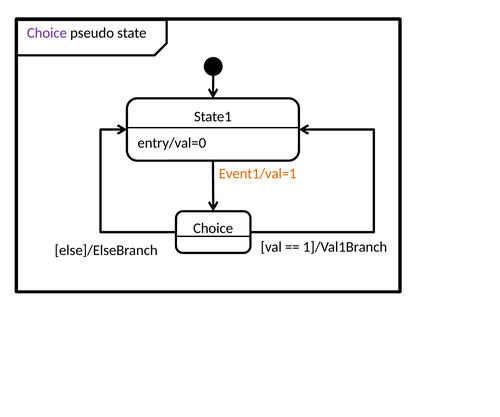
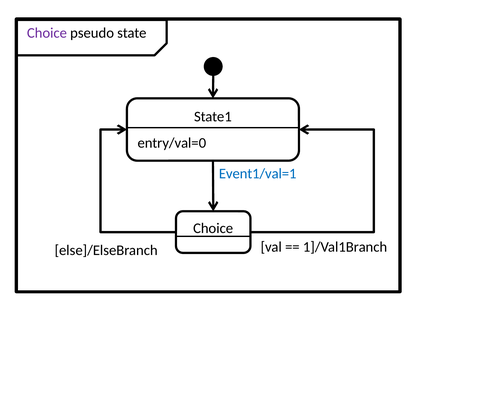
Event1/val=1 colour: orange -> blue
